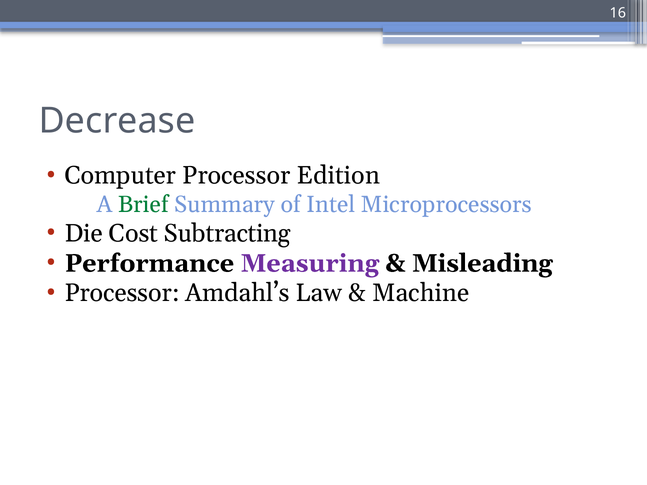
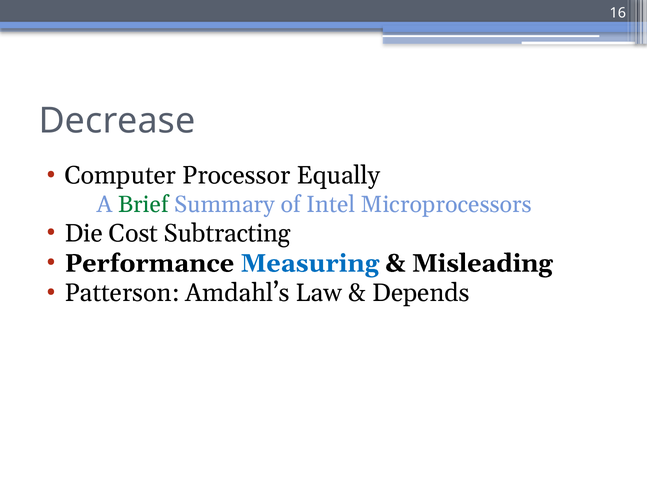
Edition: Edition -> Equally
Measuring colour: purple -> blue
Processor at (122, 293): Processor -> Patterson
Machine: Machine -> Depends
